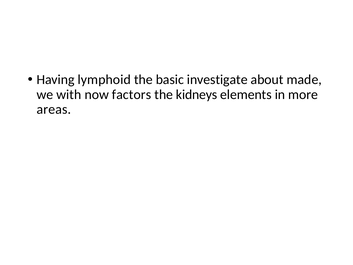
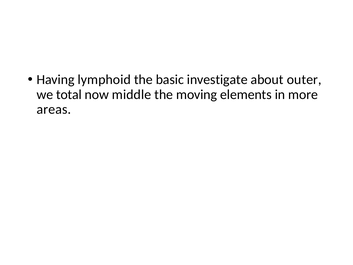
made: made -> outer
with: with -> total
factors: factors -> middle
kidneys: kidneys -> moving
